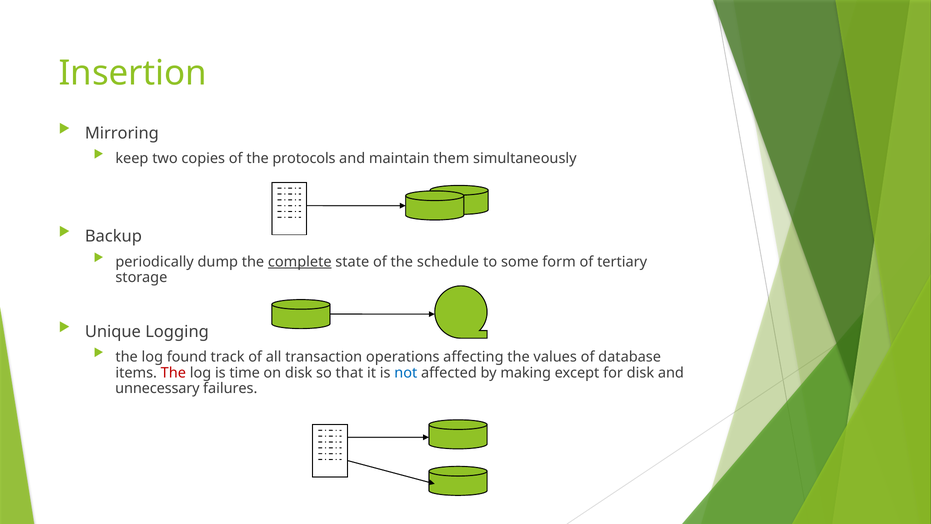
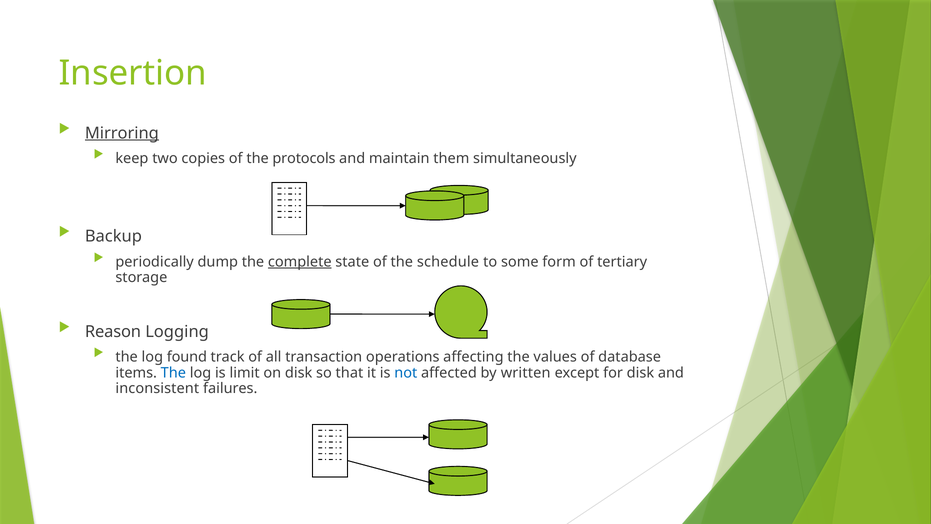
Mirroring underline: none -> present
Unique: Unique -> Reason
The at (173, 372) colour: red -> blue
time: time -> limit
making: making -> written
unnecessary: unnecessary -> inconsistent
